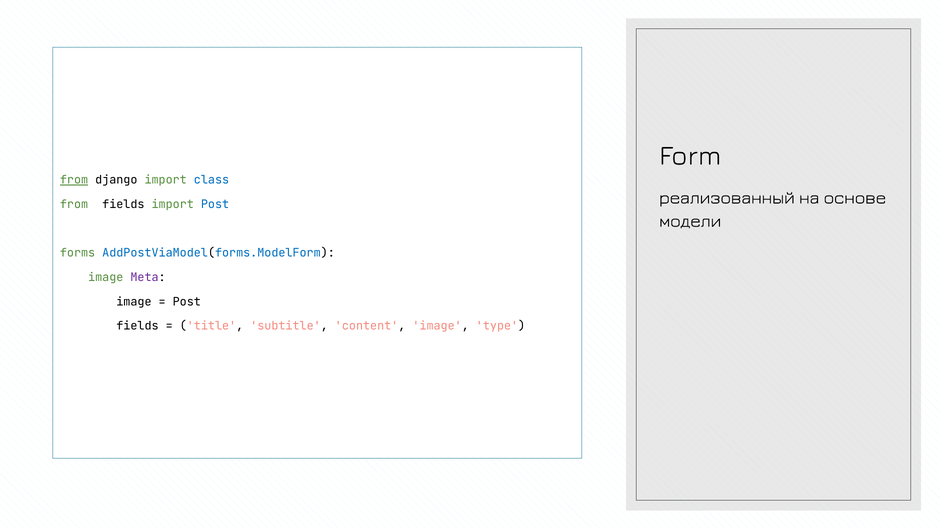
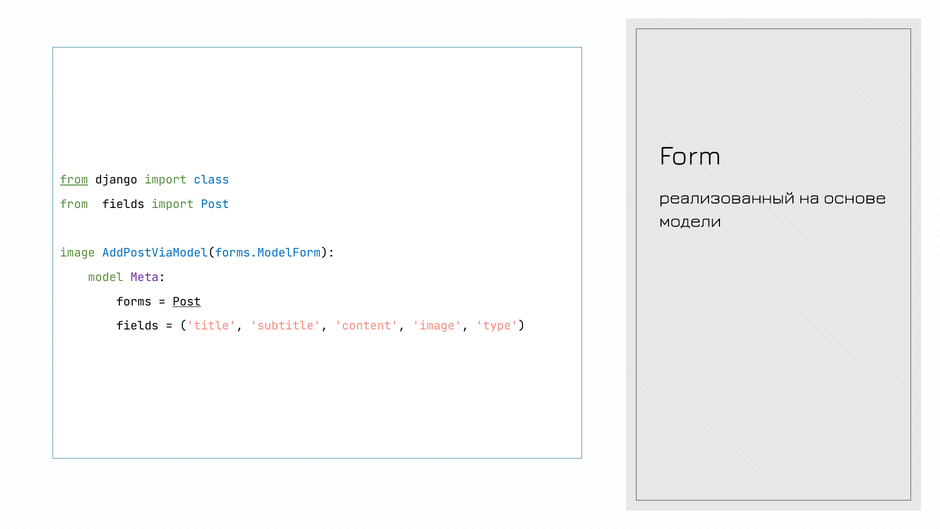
forms at (78, 253): forms -> image
image at (106, 277): image -> model
image at (134, 302): image -> forms
Post at (187, 302) underline: none -> present
